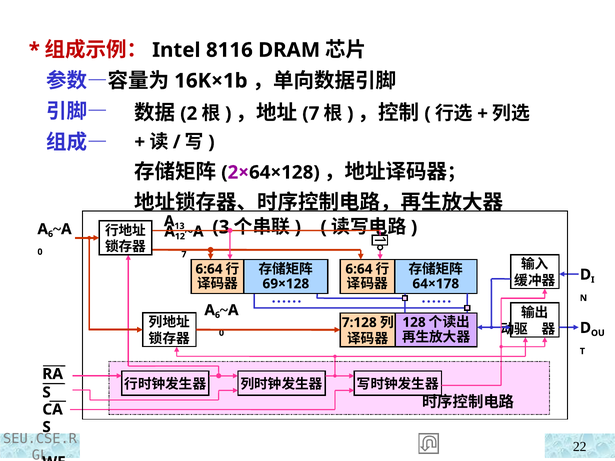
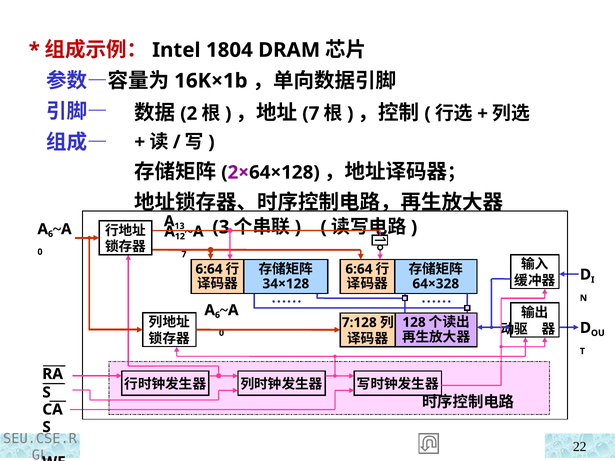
8116: 8116 -> 1804
69×128: 69×128 -> 34×128
64×178: 64×178 -> 64×328
